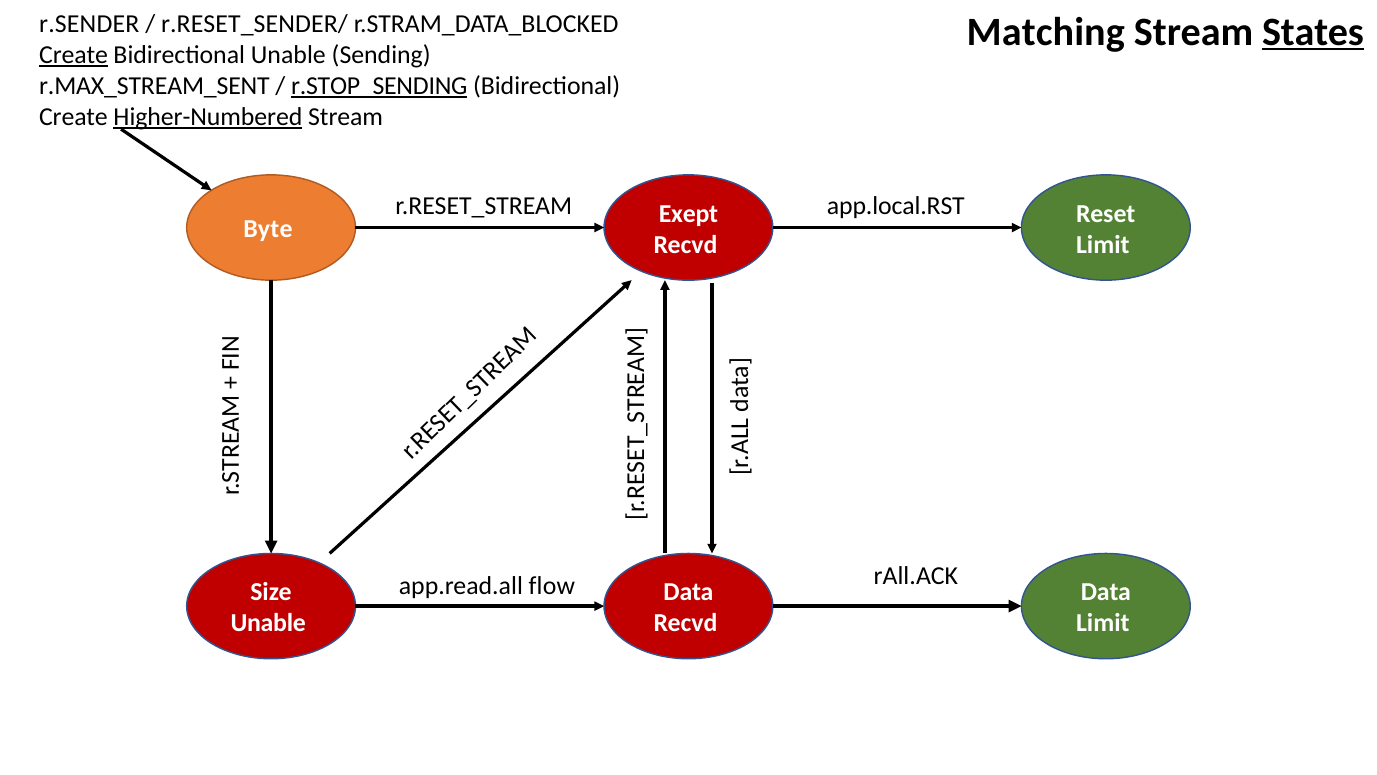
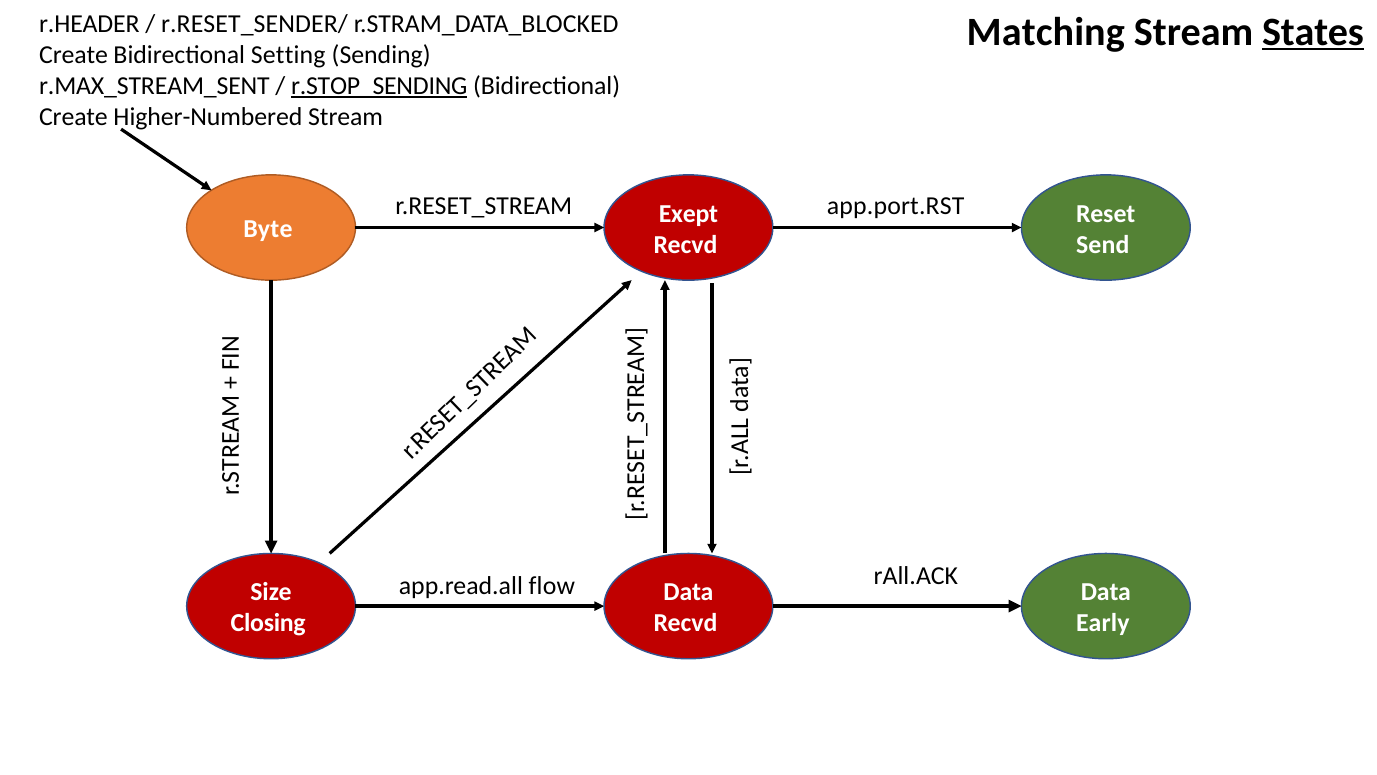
r.SENDER: r.SENDER -> r.HEADER
Create at (74, 55) underline: present -> none
Bidirectional Unable: Unable -> Setting
Higher-Numbered underline: present -> none
app.local.RST: app.local.RST -> app.port.RST
Limit at (1103, 245): Limit -> Send
Unable at (268, 623): Unable -> Closing
Limit at (1103, 623): Limit -> Early
